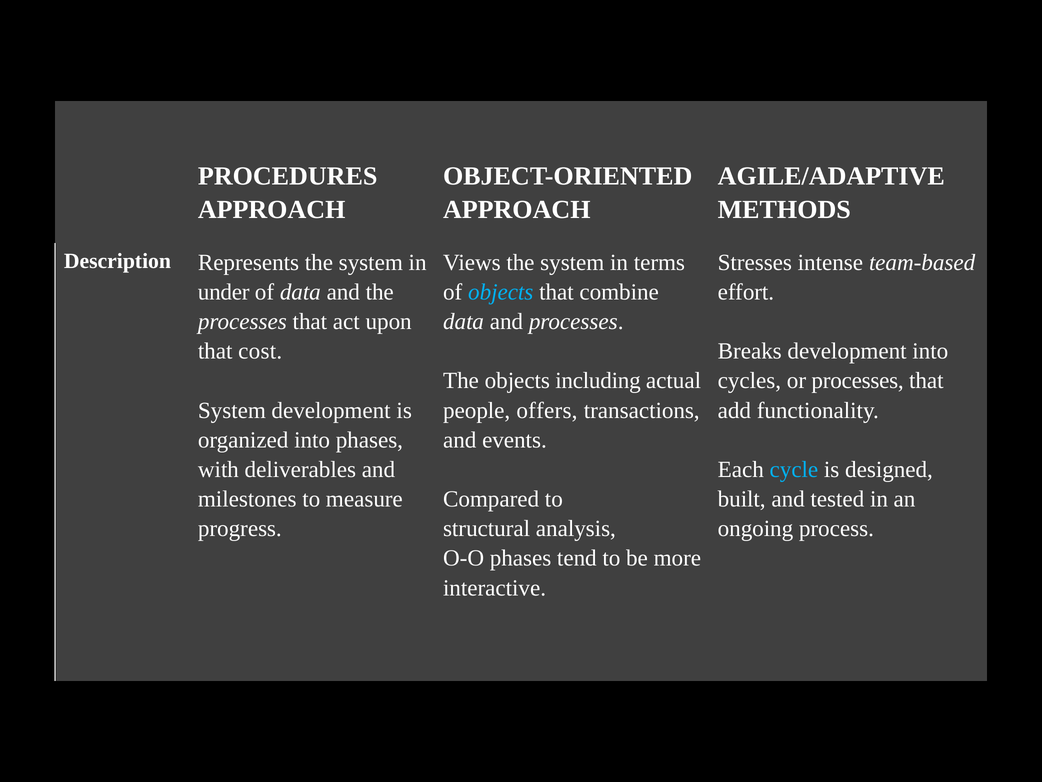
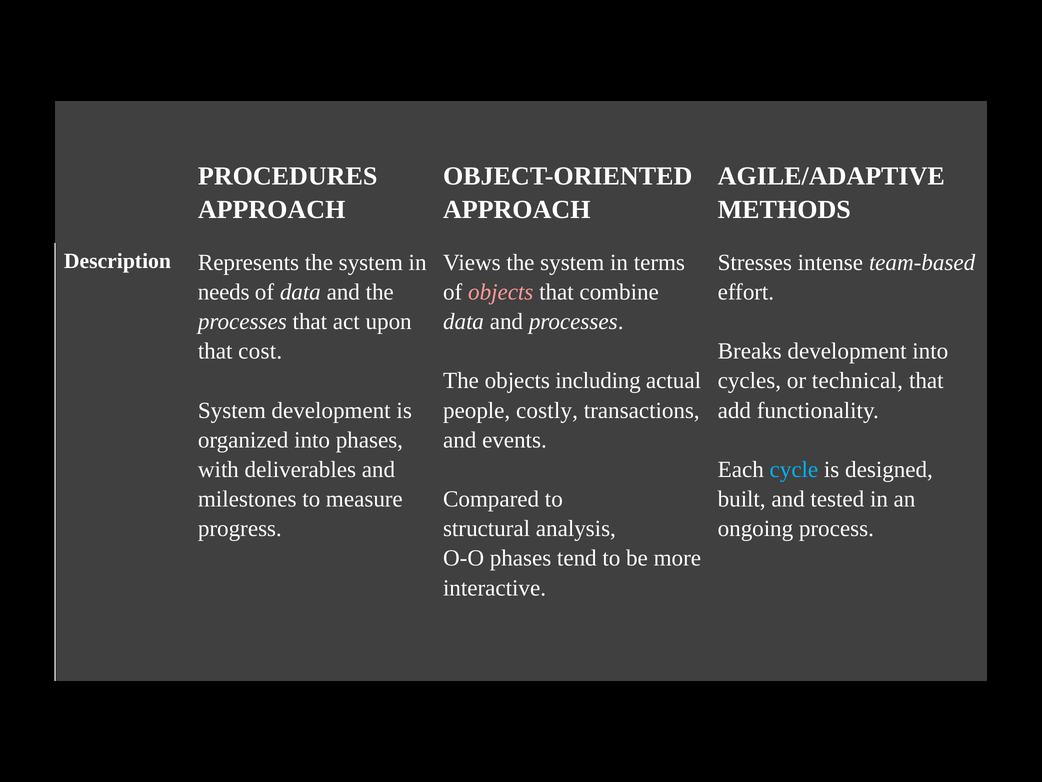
under: under -> needs
objects at (501, 292) colour: light blue -> pink
or processes: processes -> technical
offers: offers -> costly
